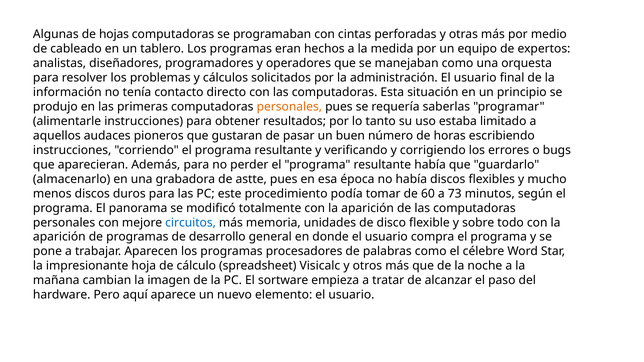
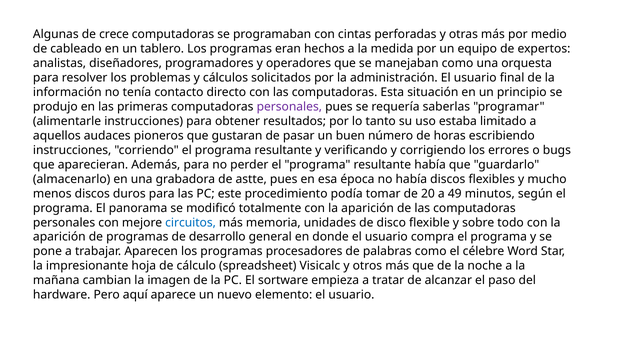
hojas: hojas -> crece
personales at (289, 107) colour: orange -> purple
60: 60 -> 20
73: 73 -> 49
